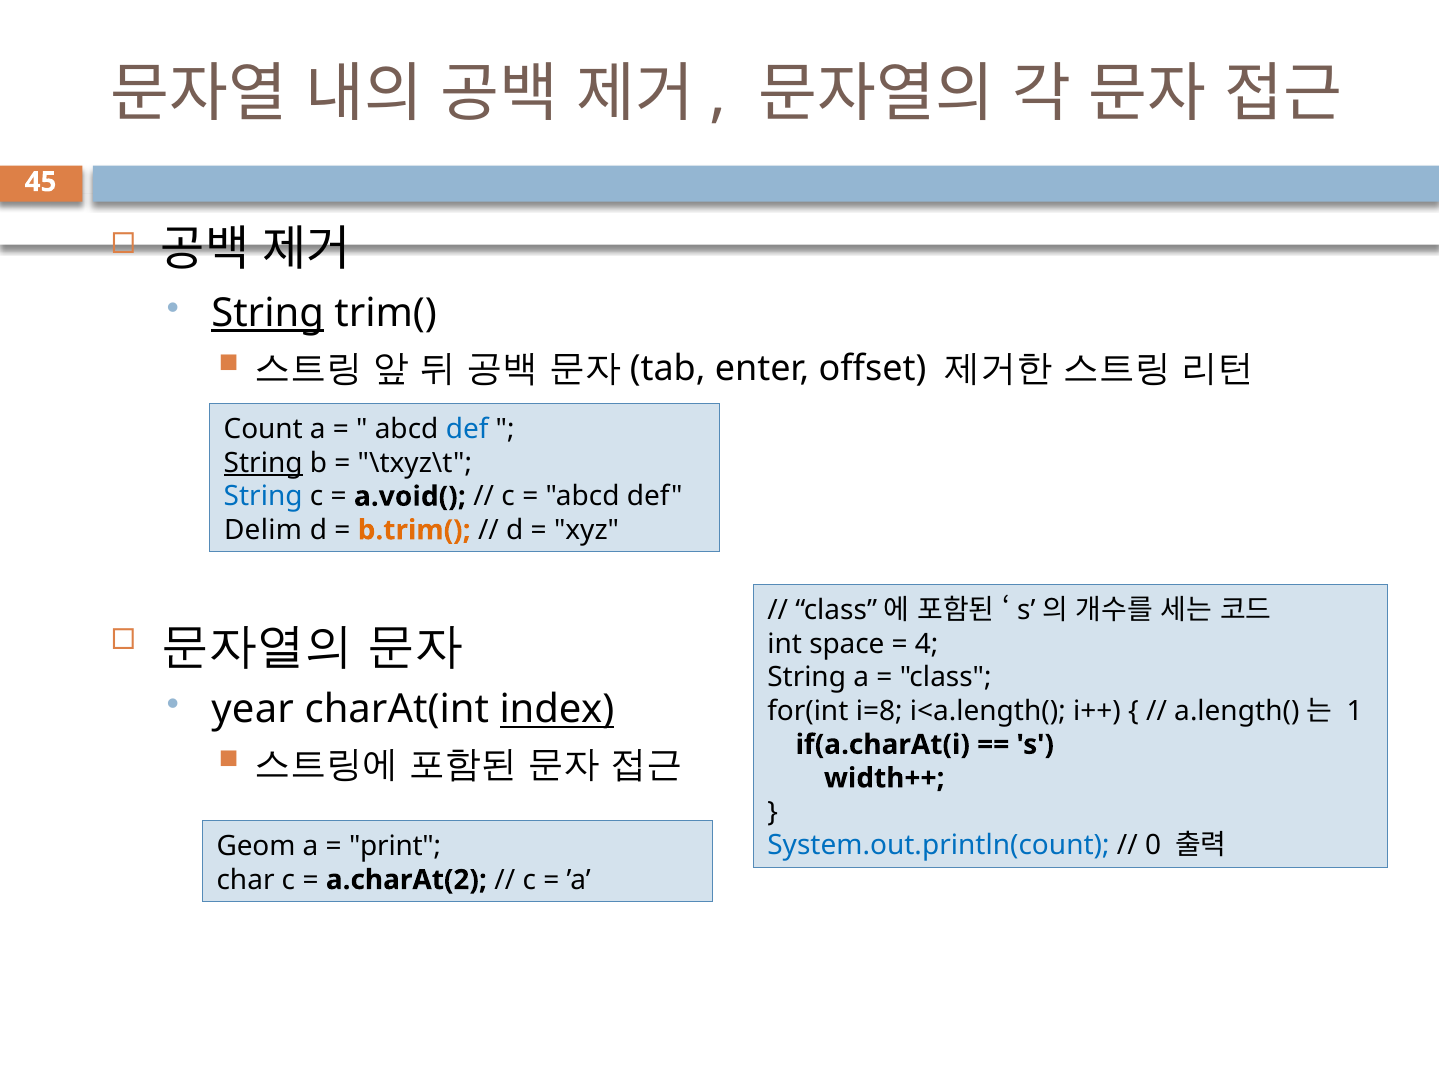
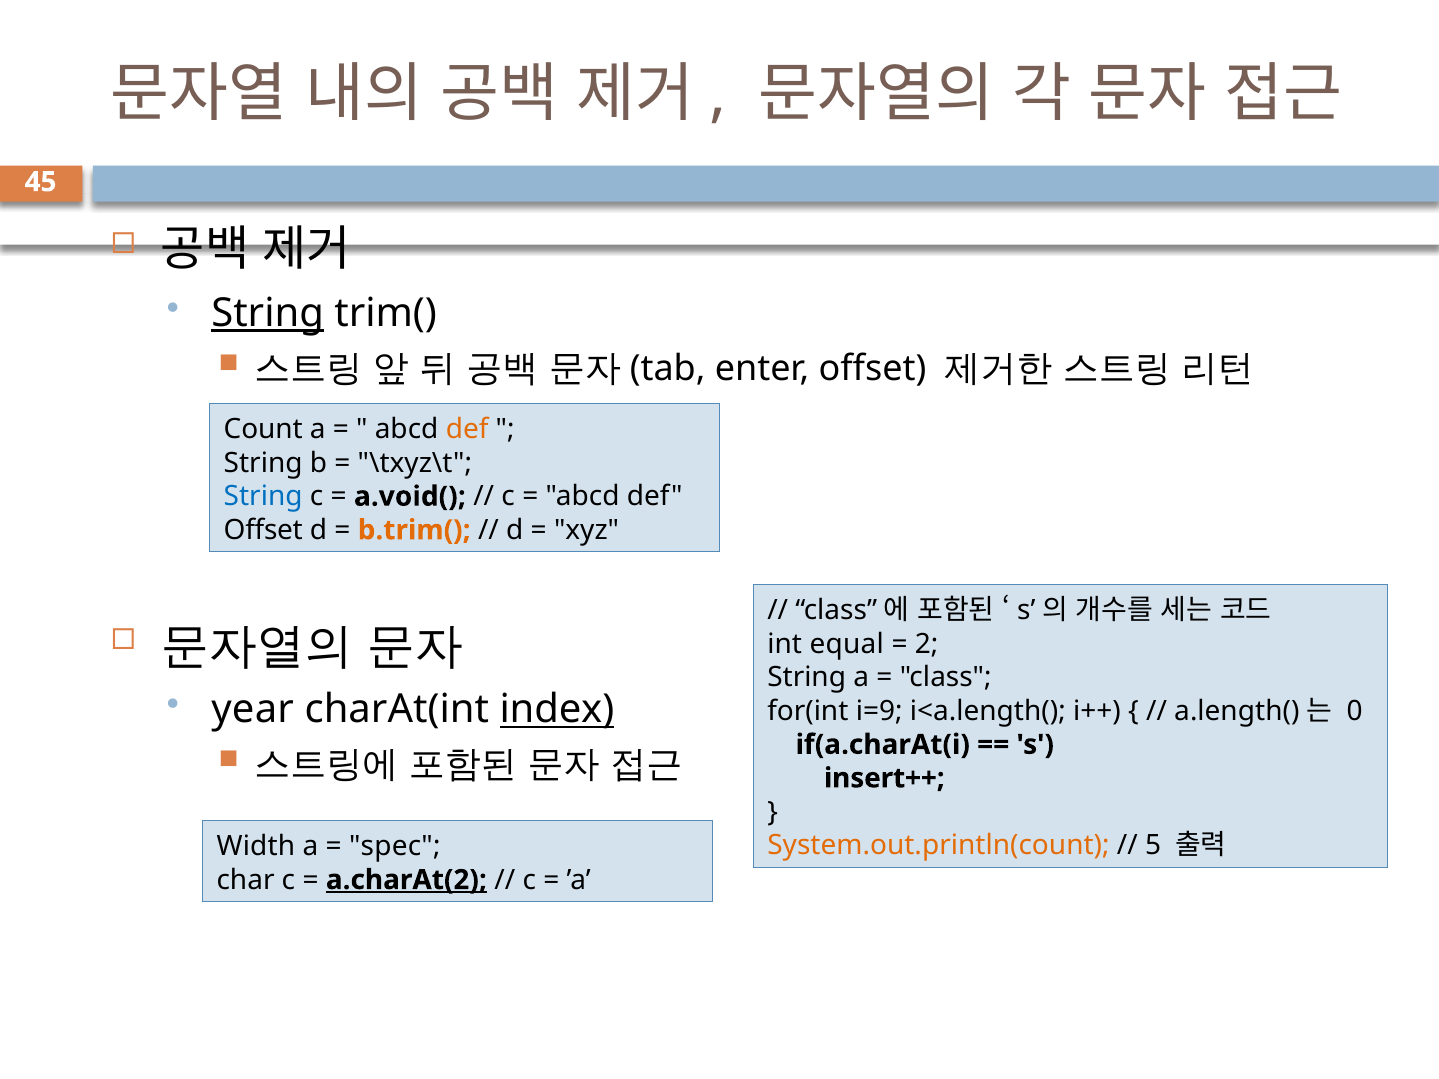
def at (467, 429) colour: blue -> orange
String at (263, 463) underline: present -> none
Delim at (263, 530): Delim -> Offset
space: space -> equal
4: 4 -> 2
i=8: i=8 -> i=9
1: 1 -> 0
width++: width++ -> insert++
System.out.println(count colour: blue -> orange
0: 0 -> 5
Geom: Geom -> Width
print: print -> spec
a.charAt(2 underline: none -> present
